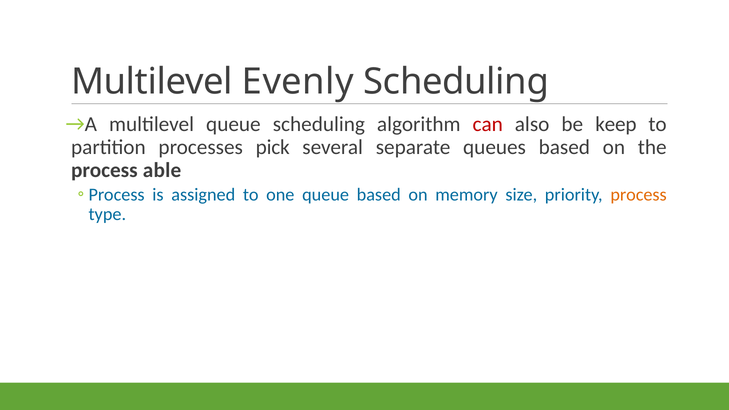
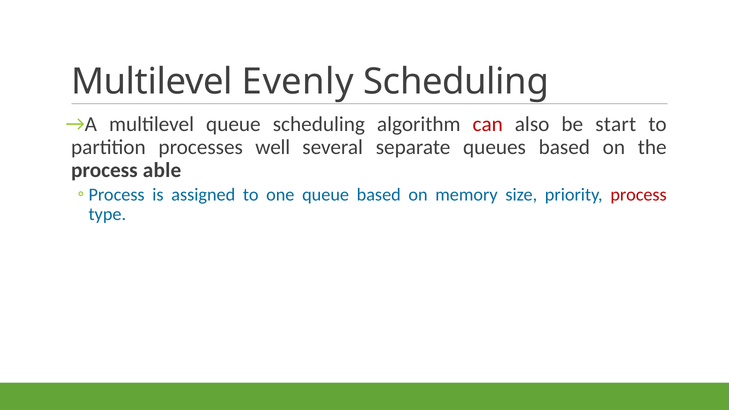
keep: keep -> start
pick: pick -> well
process at (639, 195) colour: orange -> red
